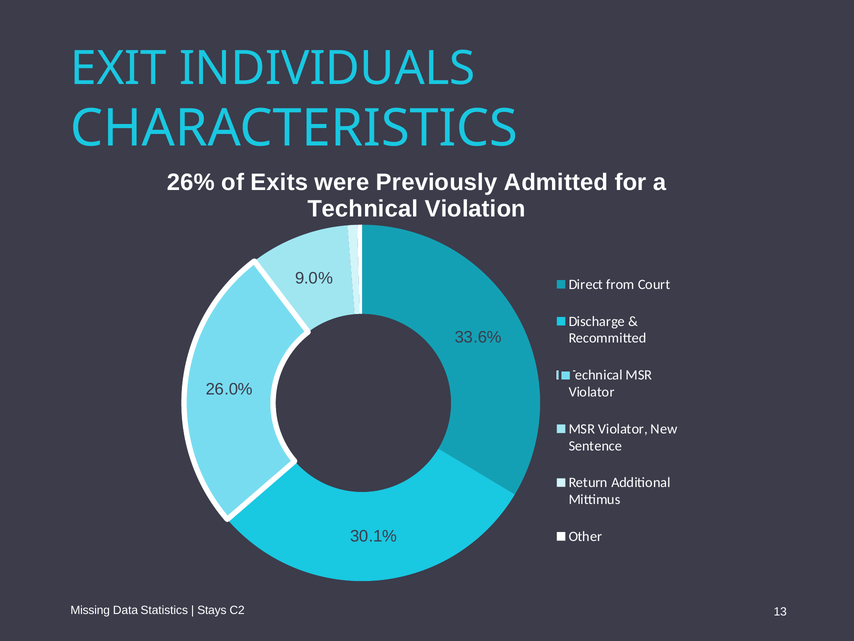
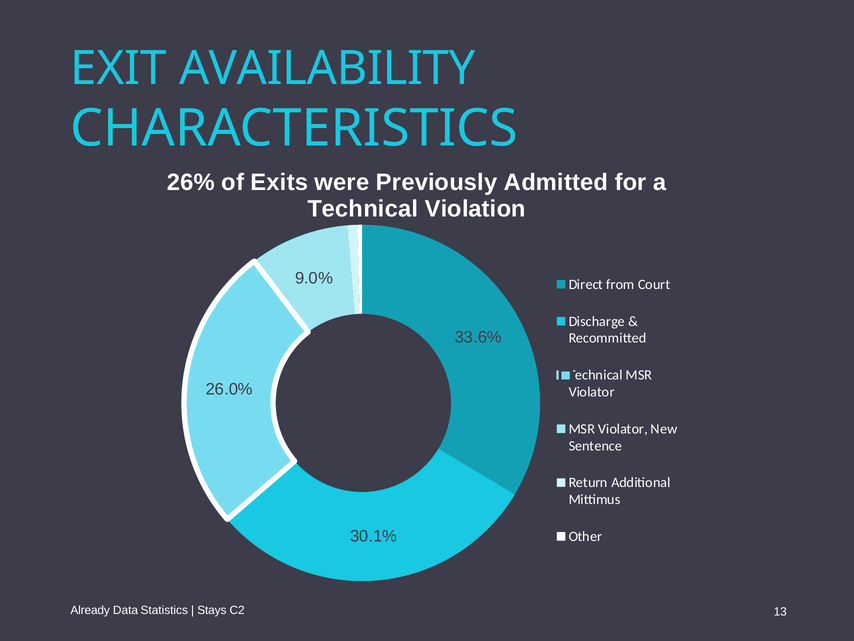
INDIVIDUALS: INDIVIDUALS -> AVAILABILITY
Missing: Missing -> Already
